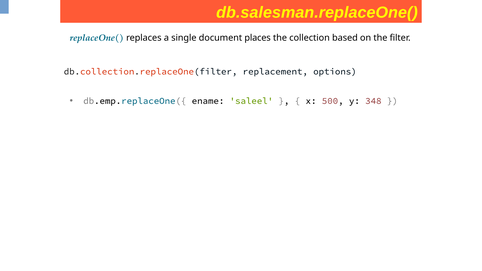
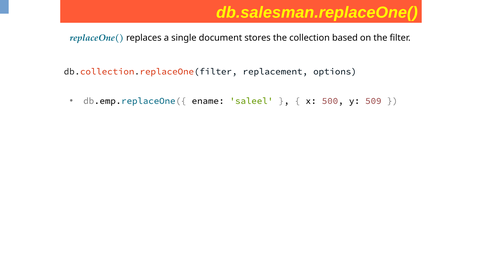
places: places -> stores
348: 348 -> 509
